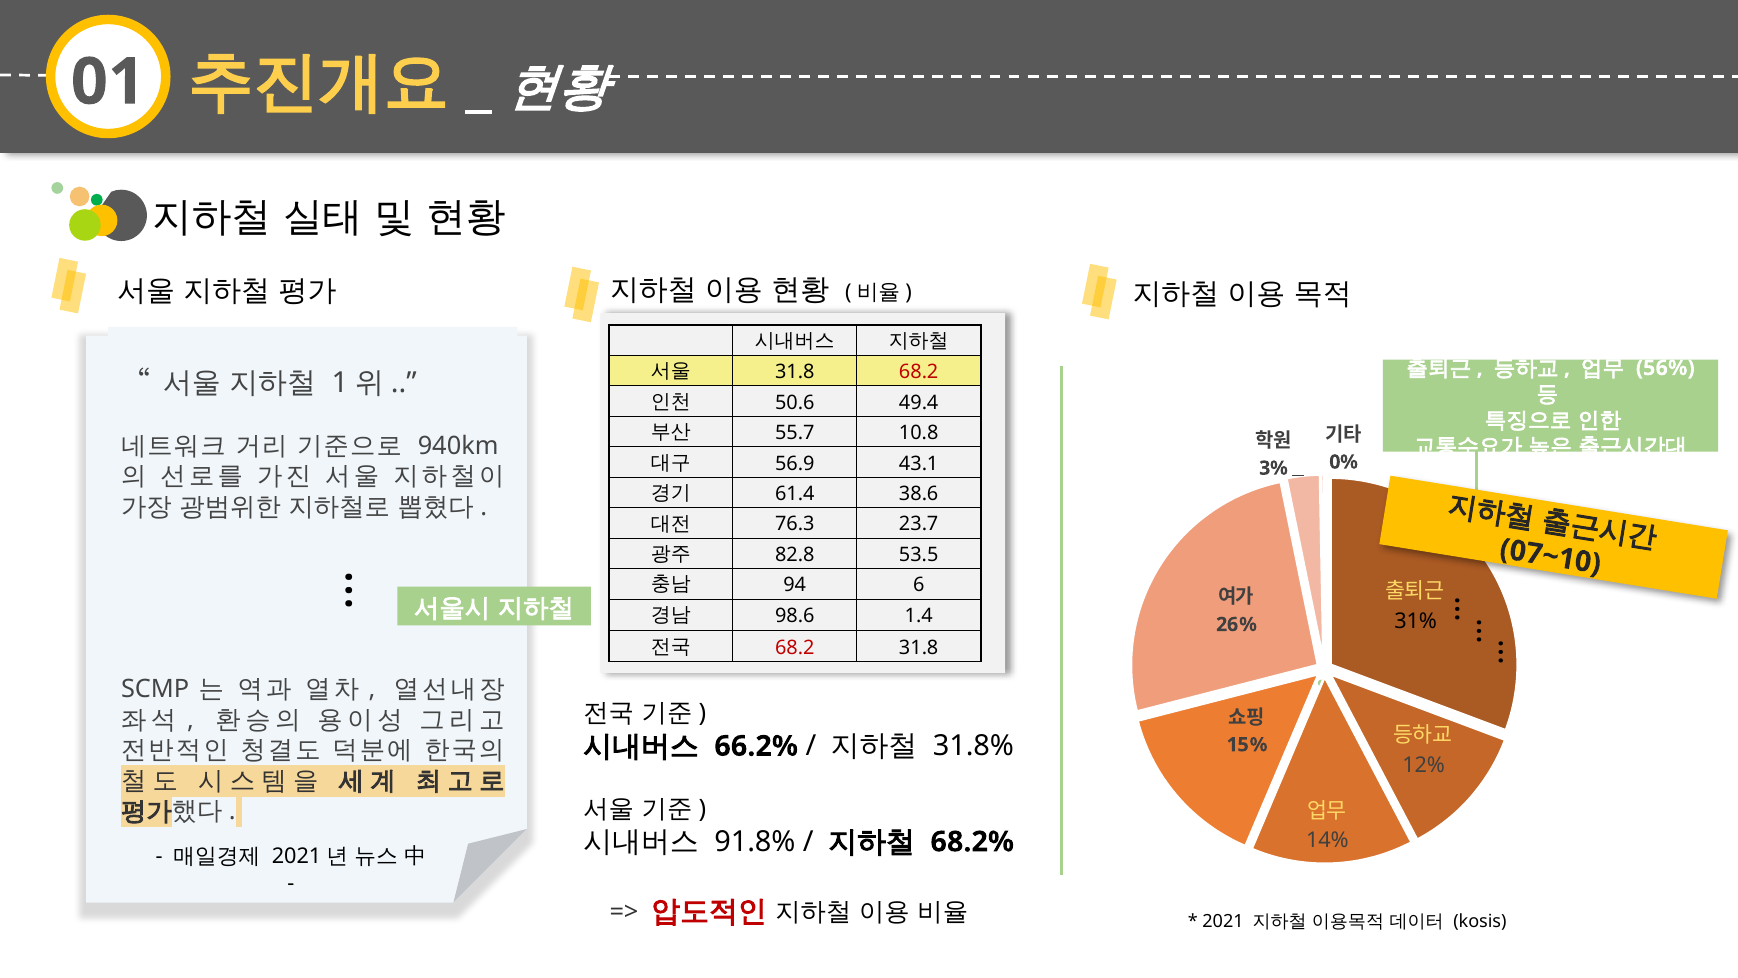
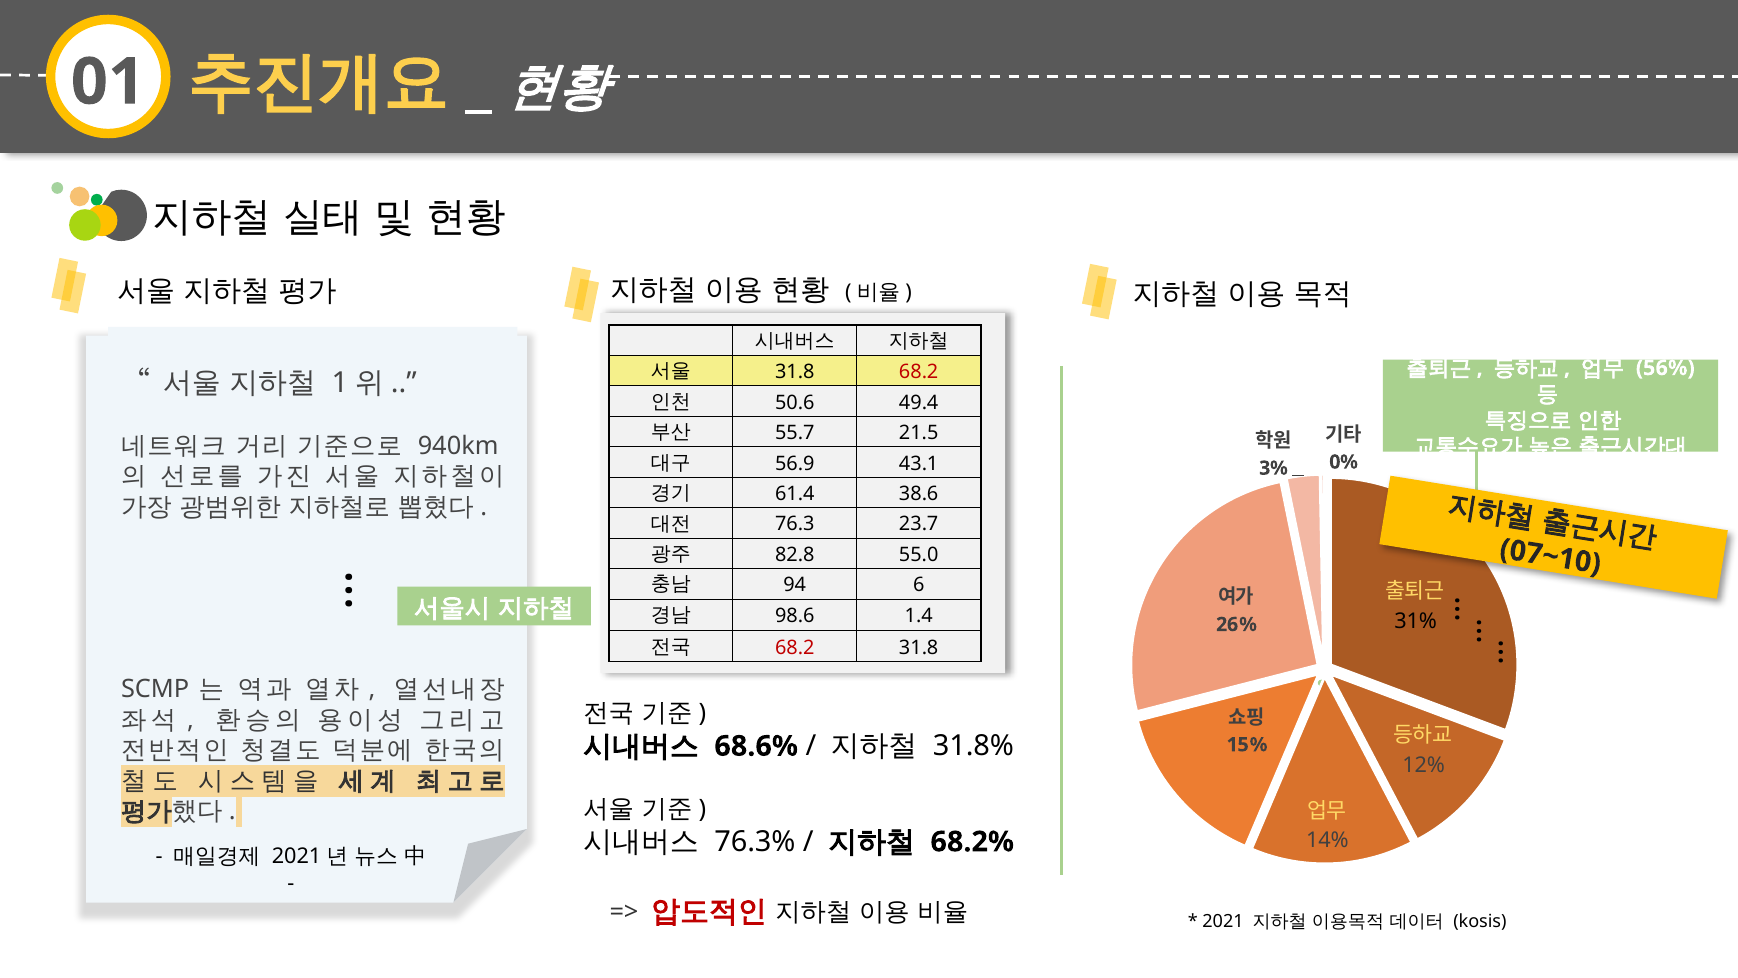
10.8: 10.8 -> 21.5
53.5: 53.5 -> 55.0
66.2%: 66.2% -> 68.6%
91.8%: 91.8% -> 76.3%
